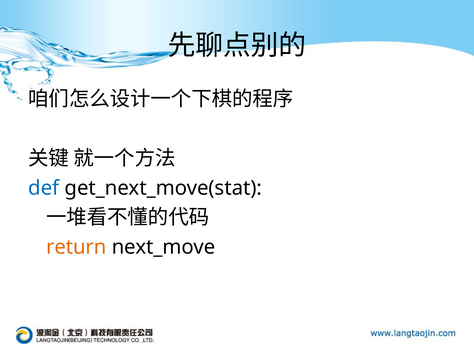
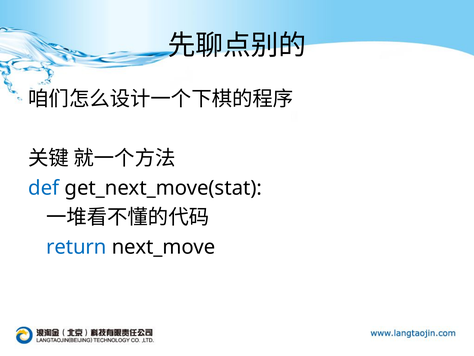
return colour: orange -> blue
